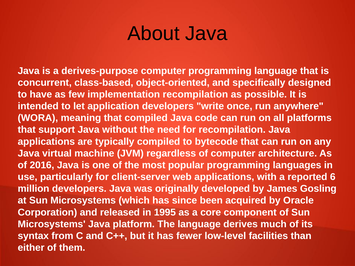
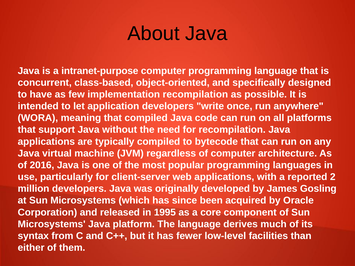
derives-purpose: derives-purpose -> intranet-purpose
6: 6 -> 2
